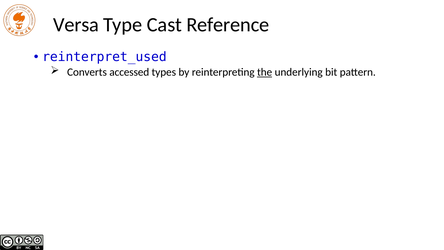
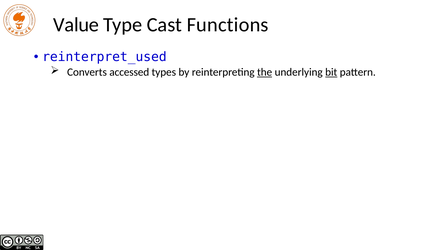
Versa: Versa -> Value
Reference: Reference -> Functions
bit underline: none -> present
